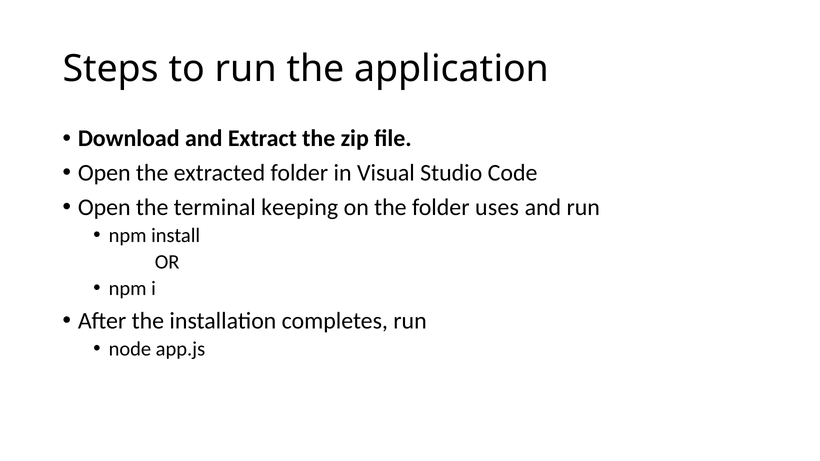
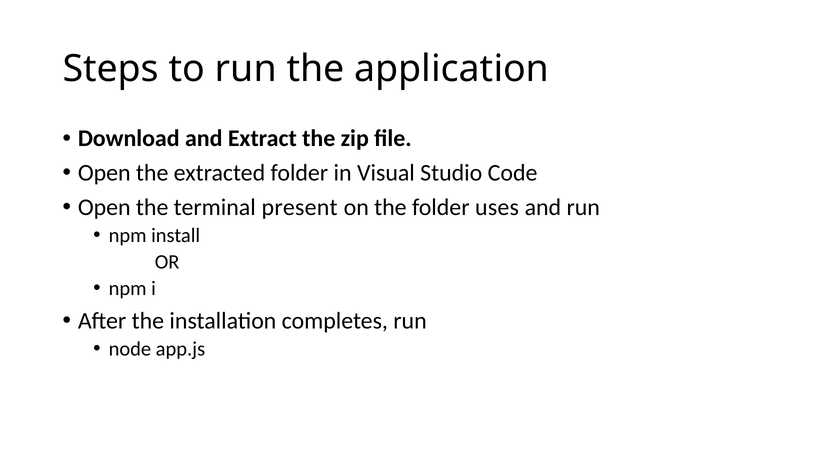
keeping: keeping -> present
